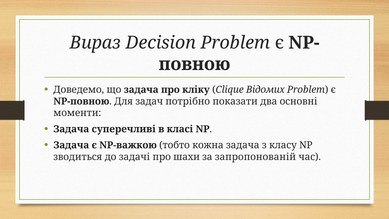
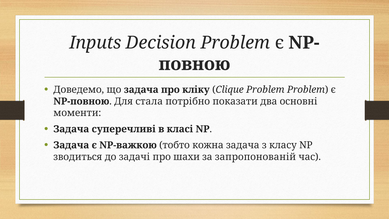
Вираз: Вираз -> Inputs
Clique Відомих: Відомих -> Problem
задач: задач -> стала
